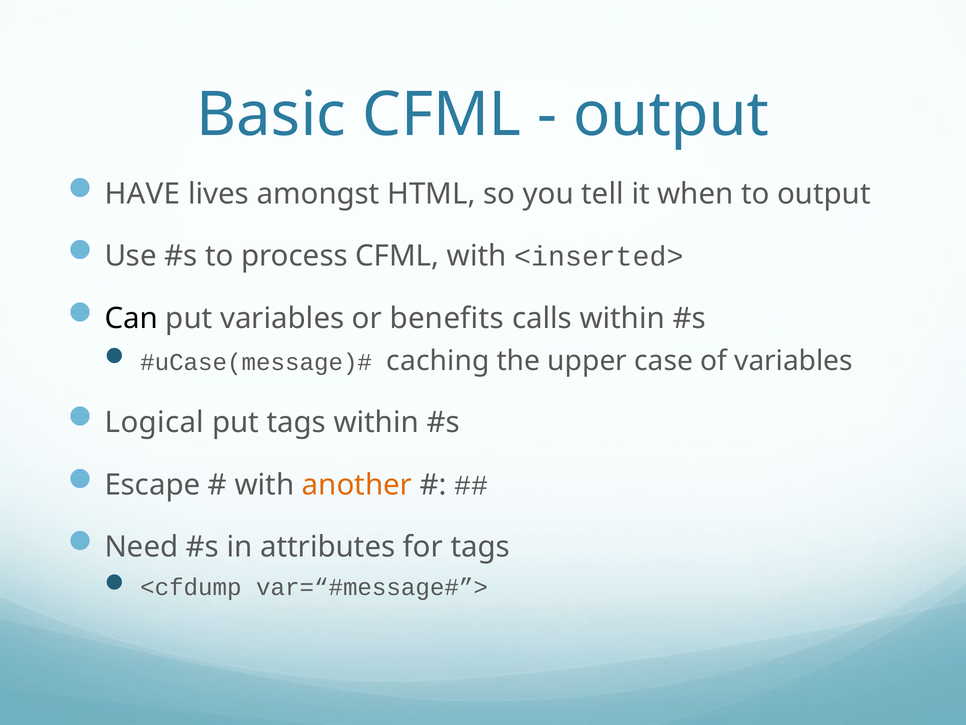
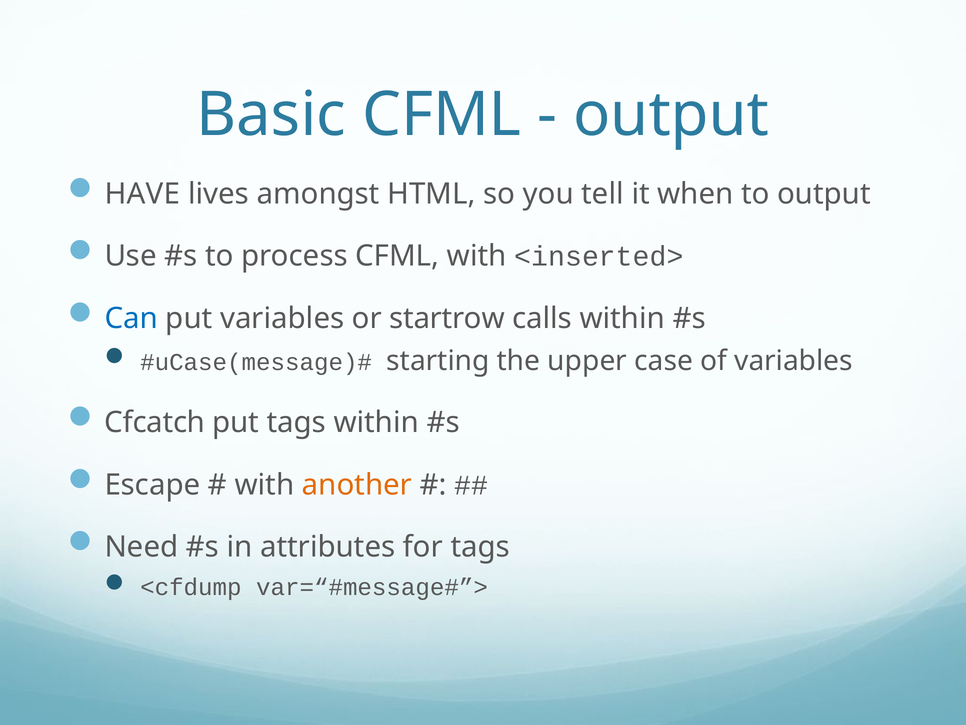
Can colour: black -> blue
benefits: benefits -> startrow
caching: caching -> starting
Logical: Logical -> Cfcatch
